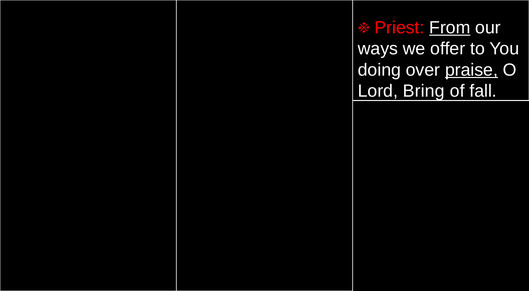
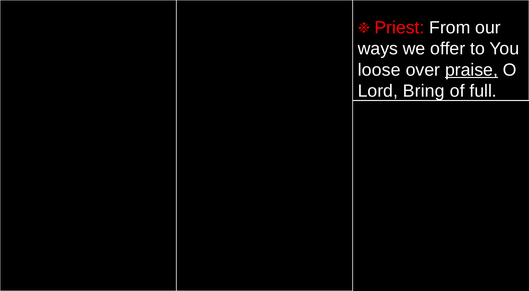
From underline: present -> none
doing: doing -> loose
fall: fall -> full
